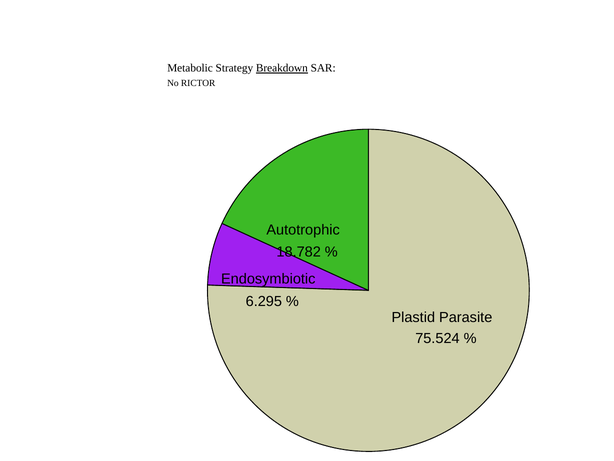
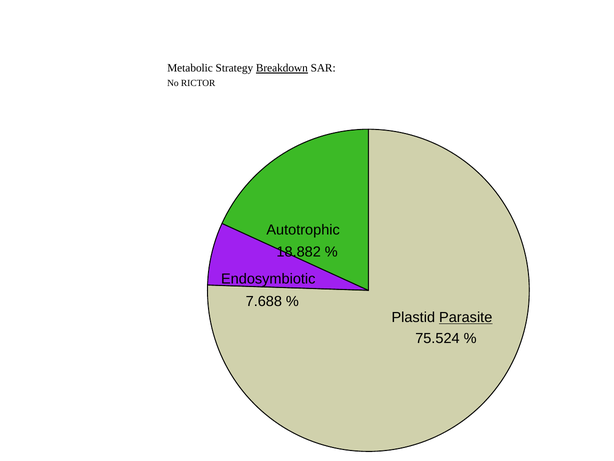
18.782: 18.782 -> 18.882
6.295: 6.295 -> 7.688
Parasite underline: none -> present
